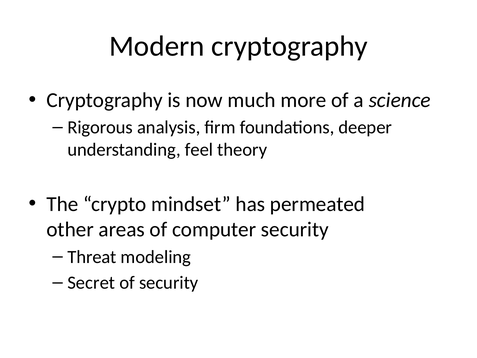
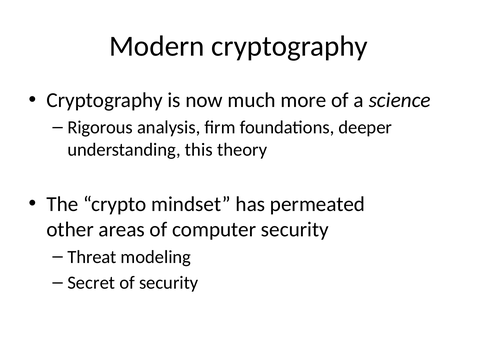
feel: feel -> this
